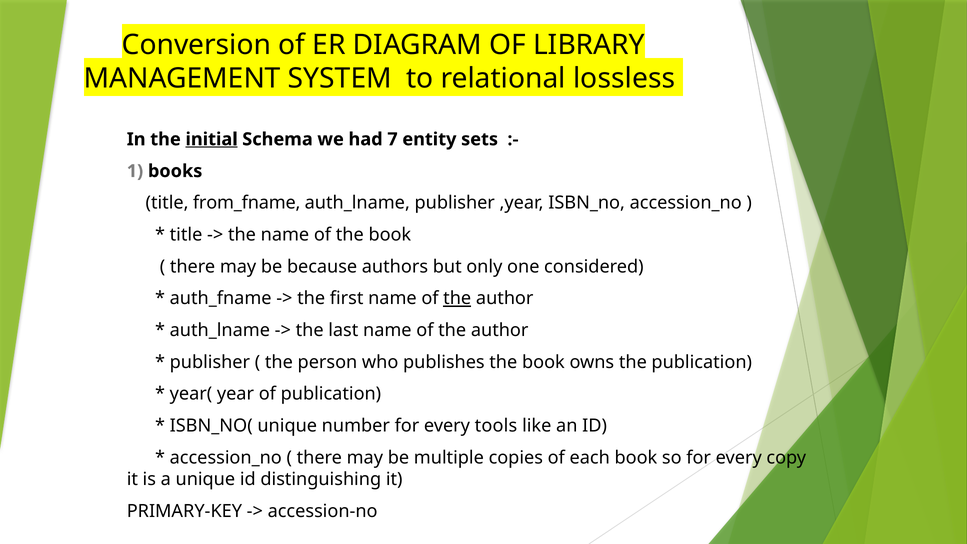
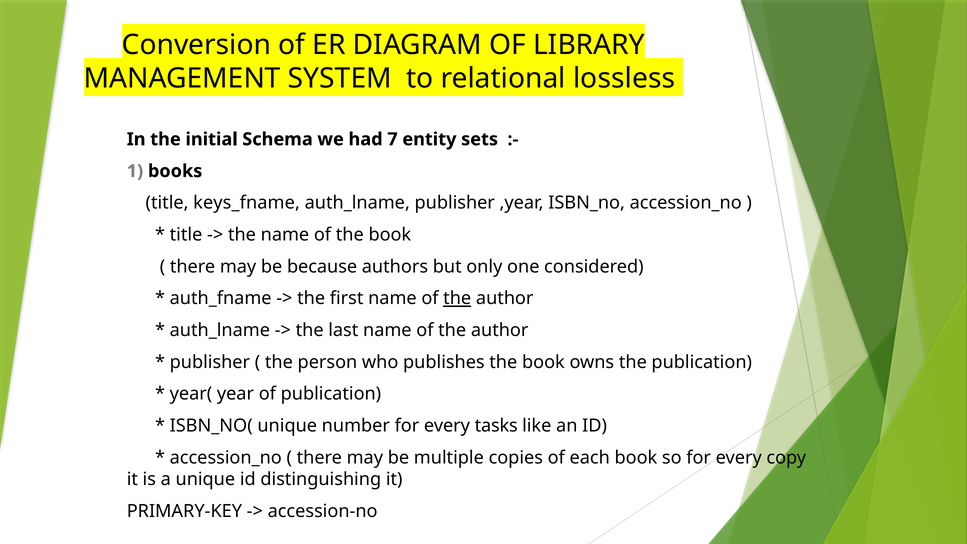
initial underline: present -> none
from_fname: from_fname -> keys_fname
tools: tools -> tasks
